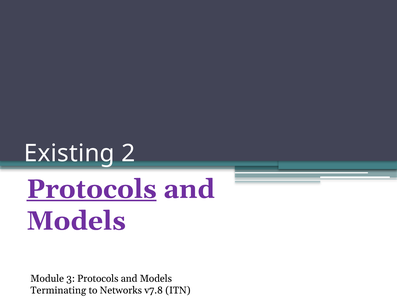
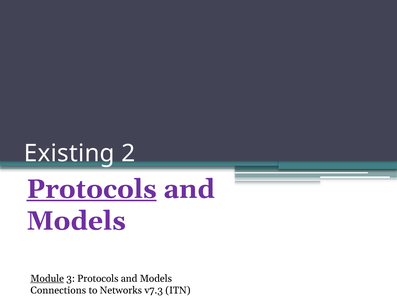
Module underline: none -> present
Terminating: Terminating -> Connections
v7.8: v7.8 -> v7.3
